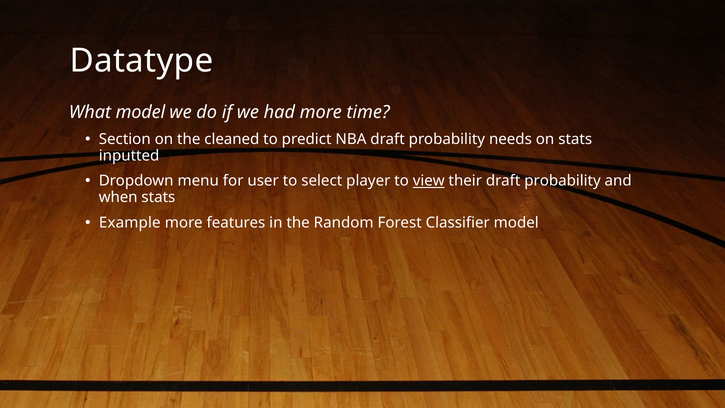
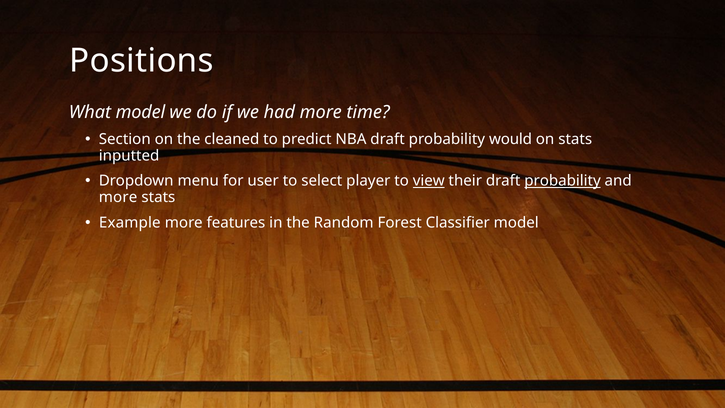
Datatype: Datatype -> Positions
needs: needs -> would
probability at (563, 181) underline: none -> present
when at (118, 197): when -> more
